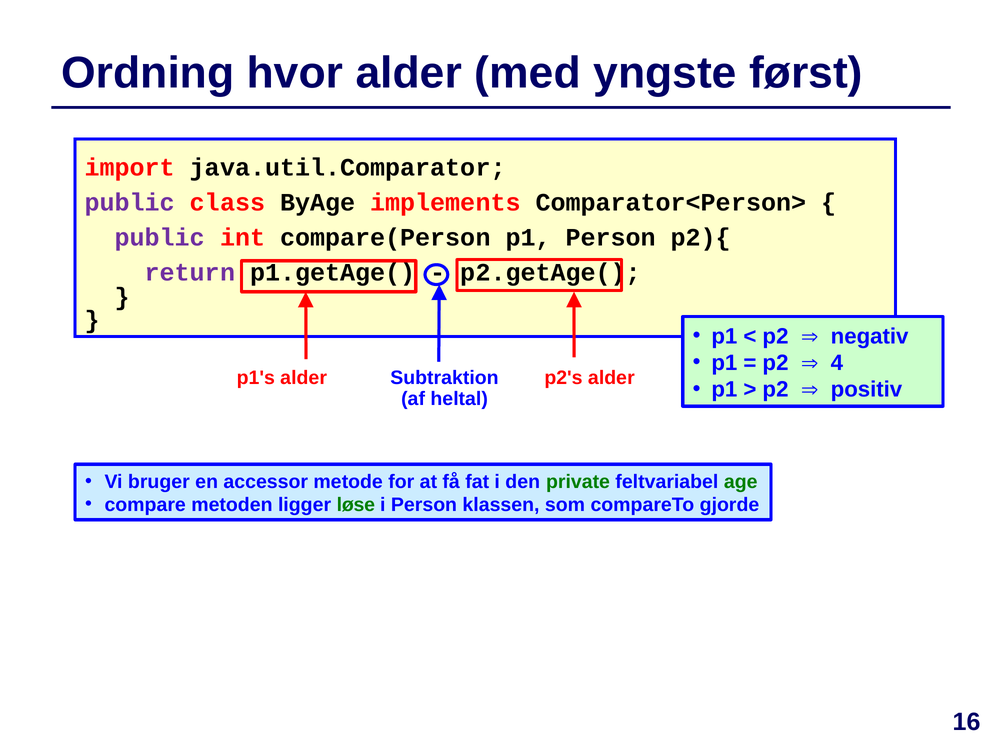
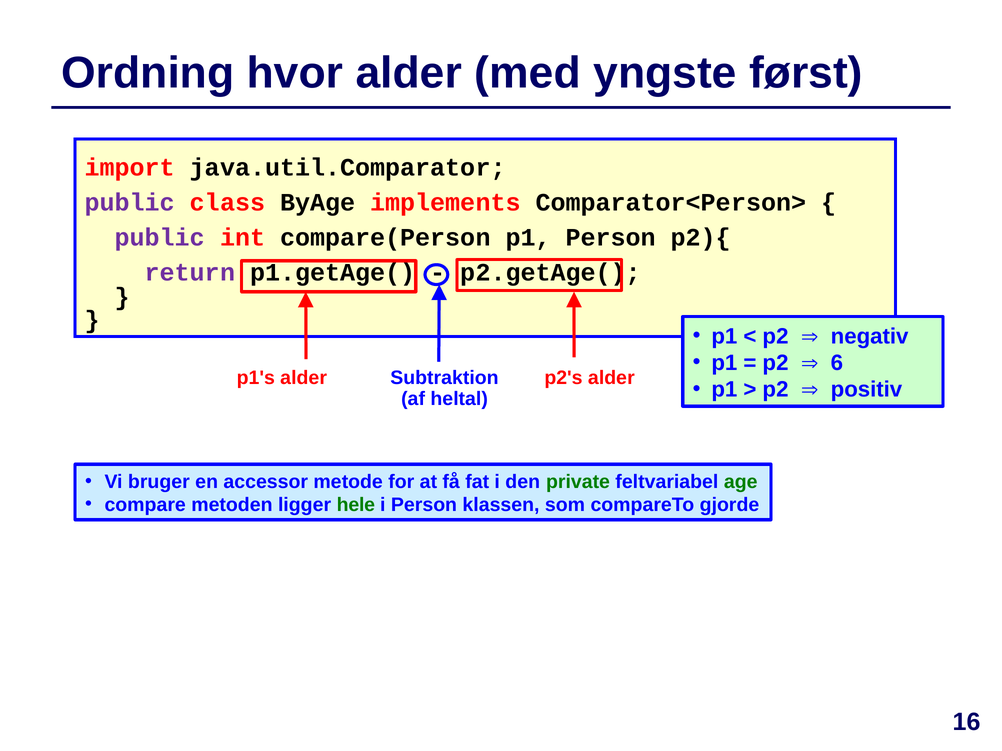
4: 4 -> 6
løse: løse -> hele
